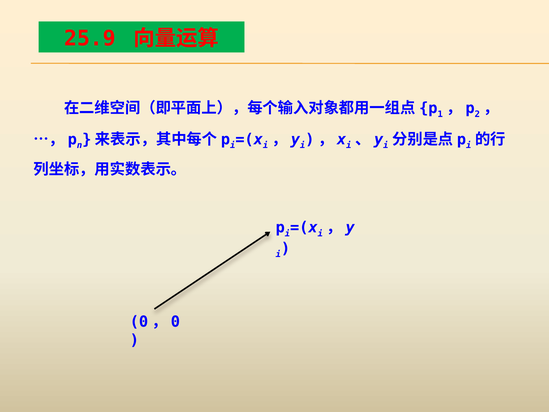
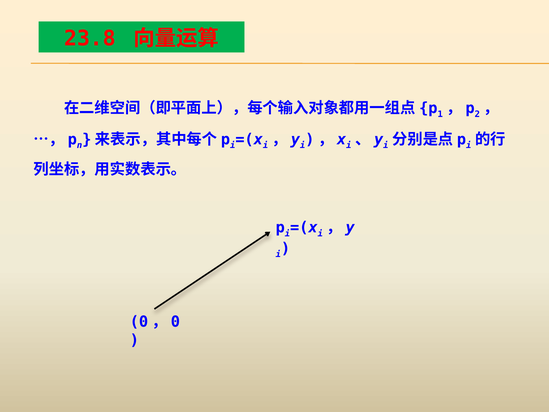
25.9: 25.9 -> 23.8
